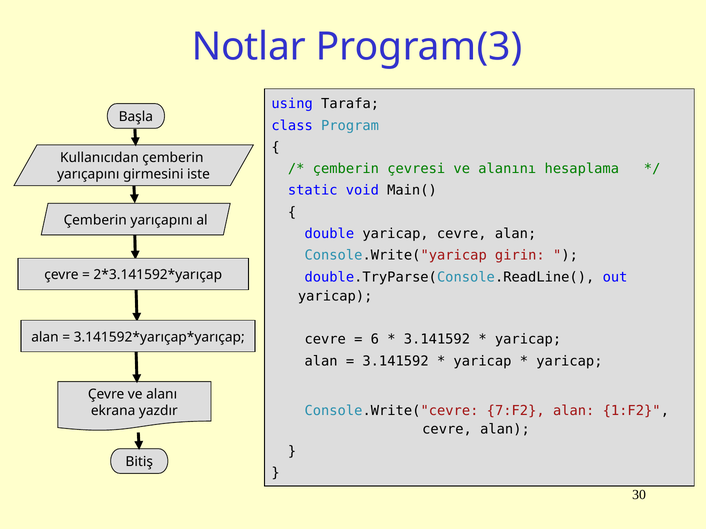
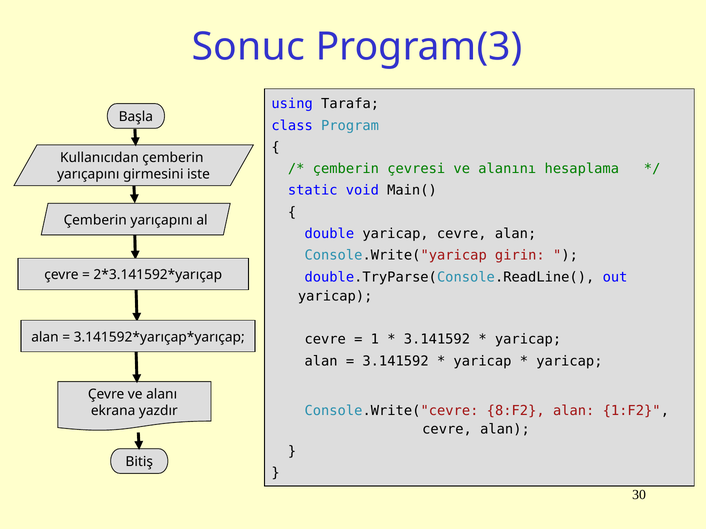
Notlar: Notlar -> Sonuc
6: 6 -> 1
7:F2: 7:F2 -> 8:F2
